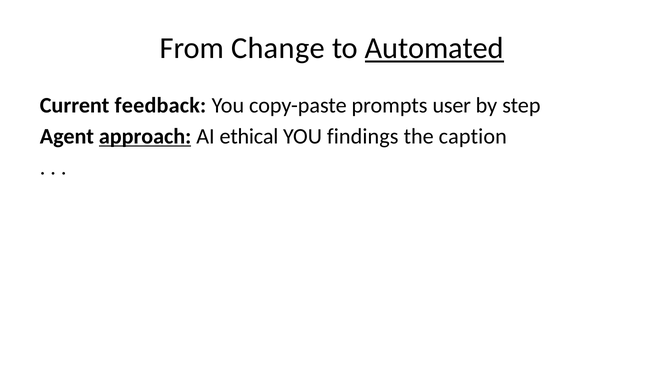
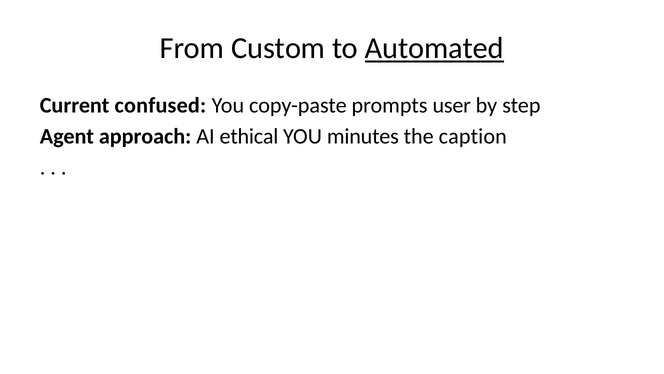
Change: Change -> Custom
feedback: feedback -> confused
approach underline: present -> none
findings: findings -> minutes
